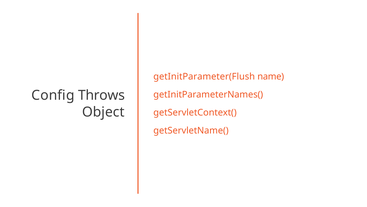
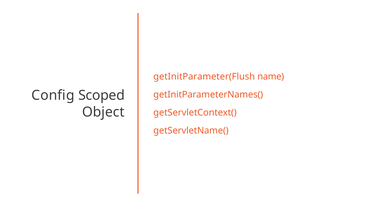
Throws: Throws -> Scoped
